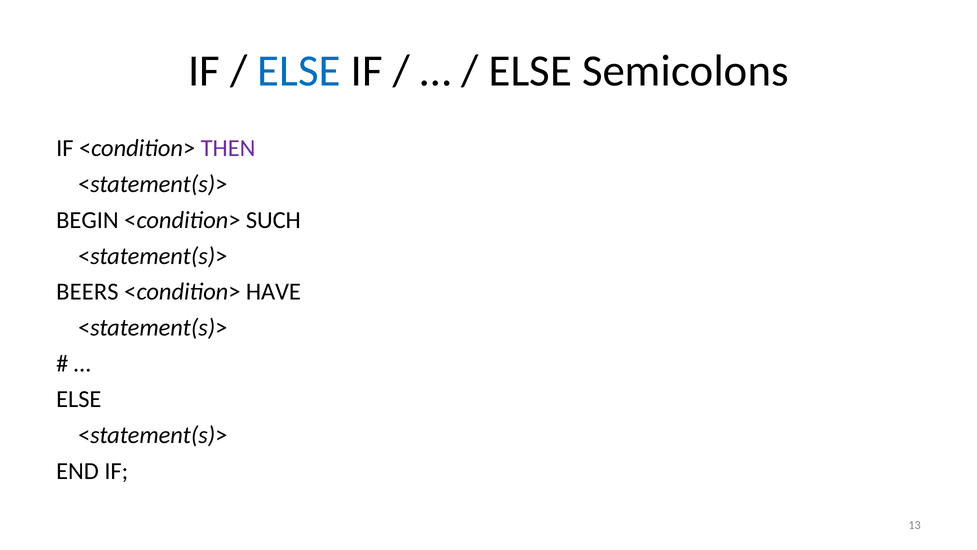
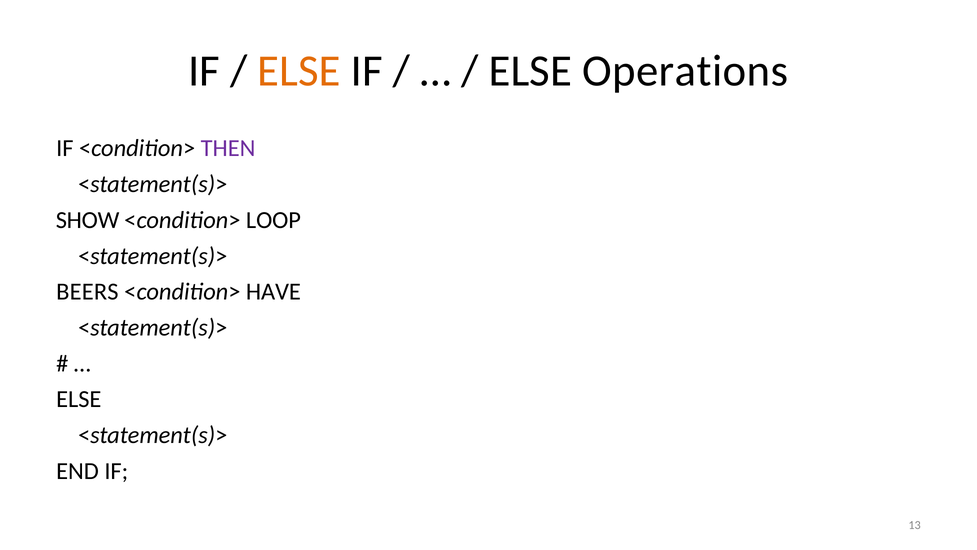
ELSE at (299, 71) colour: blue -> orange
Semicolons: Semicolons -> Operations
BEGIN: BEGIN -> SHOW
SUCH: SUCH -> LOOP
